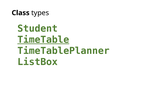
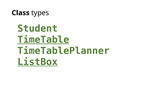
ListBox underline: none -> present
